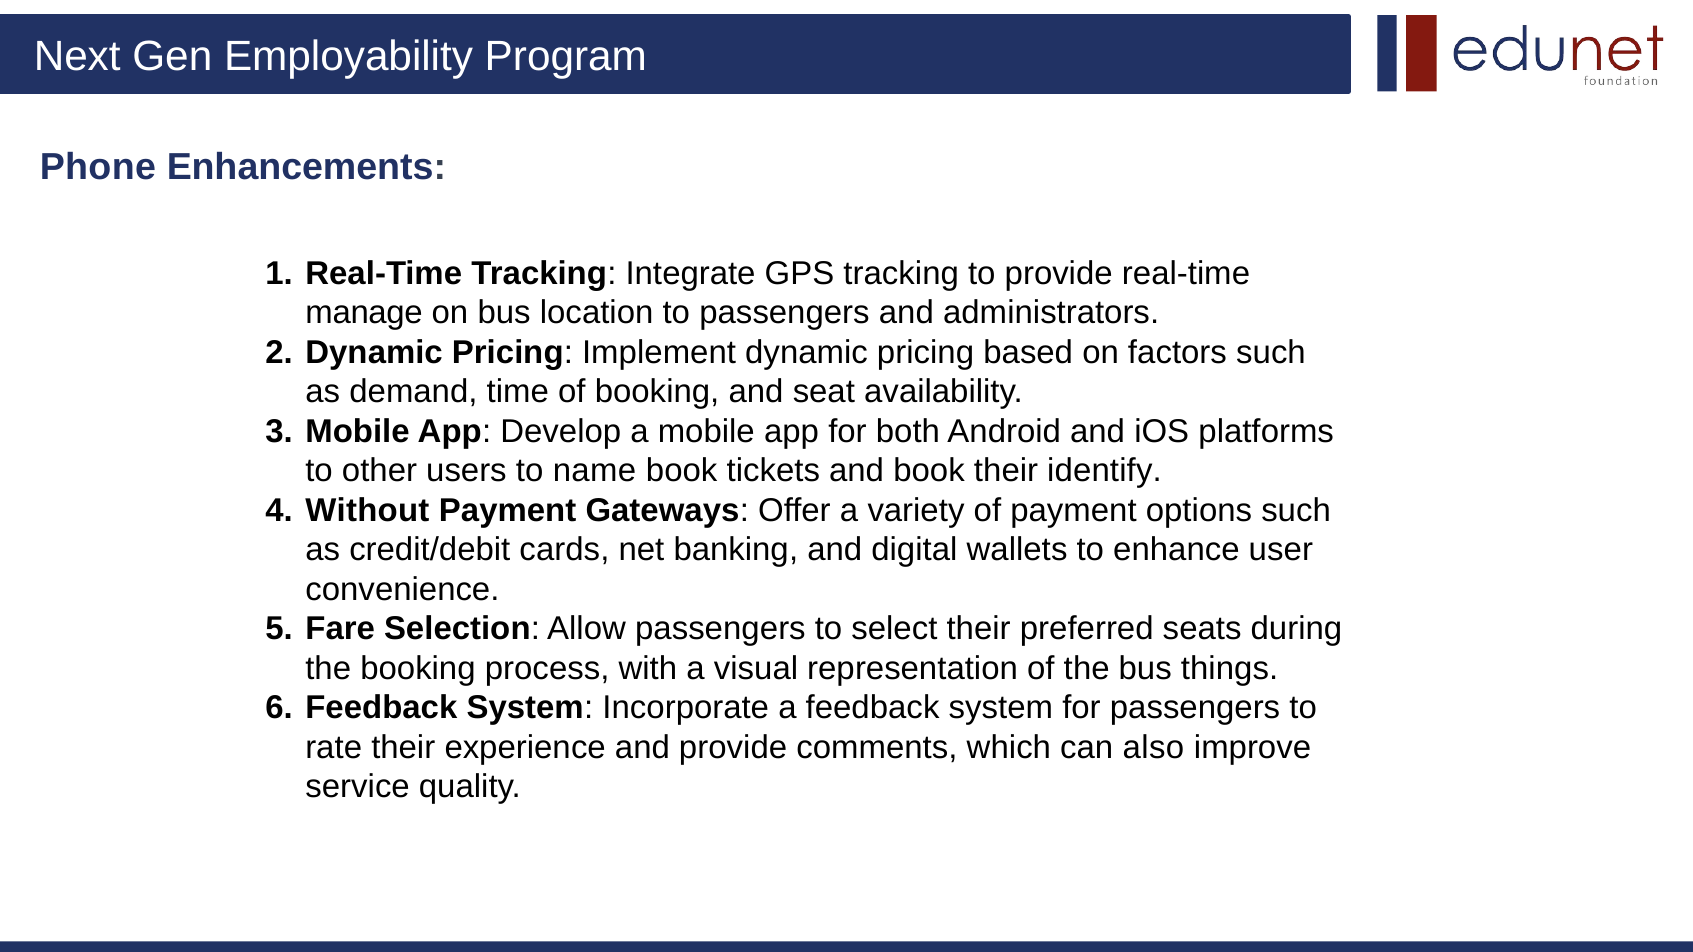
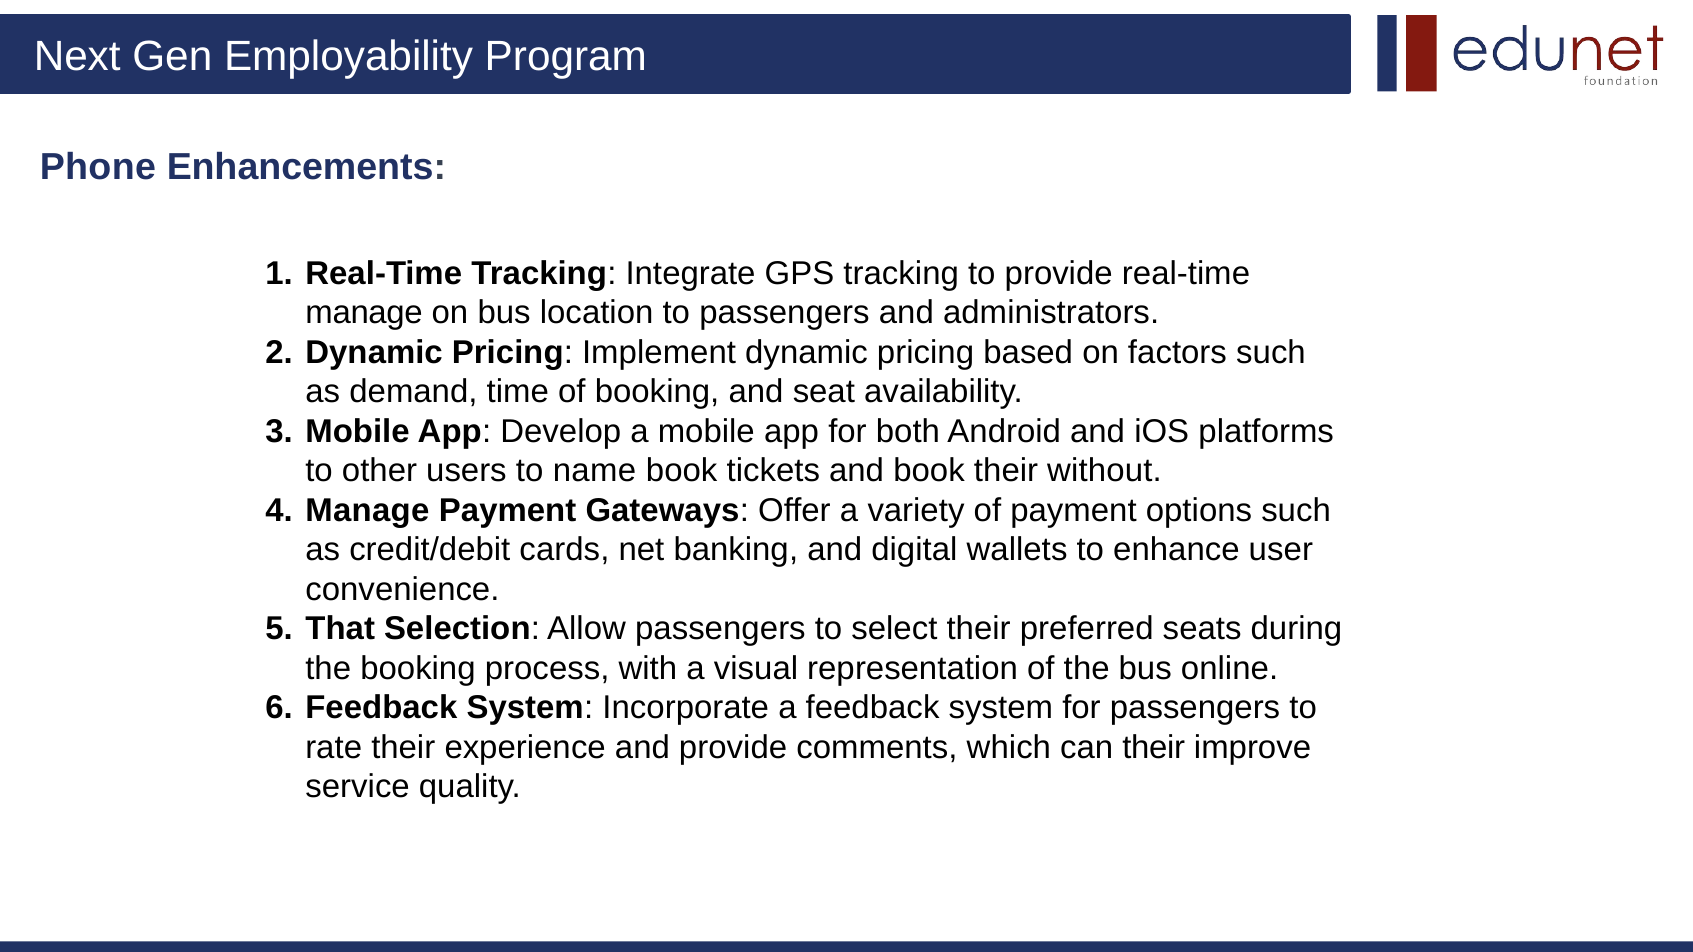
identify: identify -> without
Without at (367, 511): Without -> Manage
Fare: Fare -> That
things: things -> online
can also: also -> their
